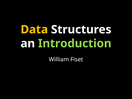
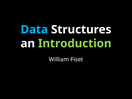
Data colour: yellow -> light blue
